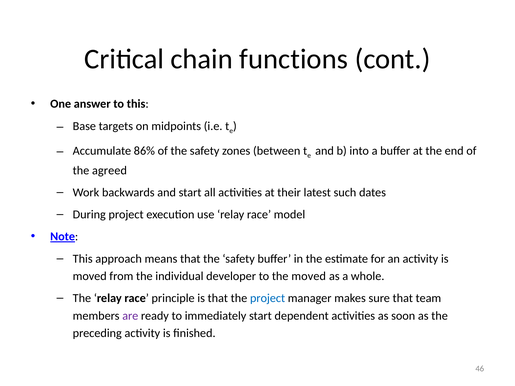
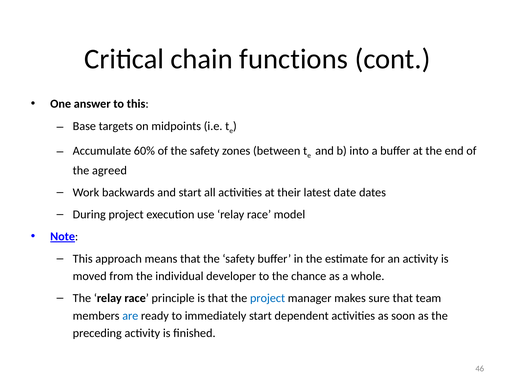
86%: 86% -> 60%
such: such -> date
the moved: moved -> chance
are colour: purple -> blue
